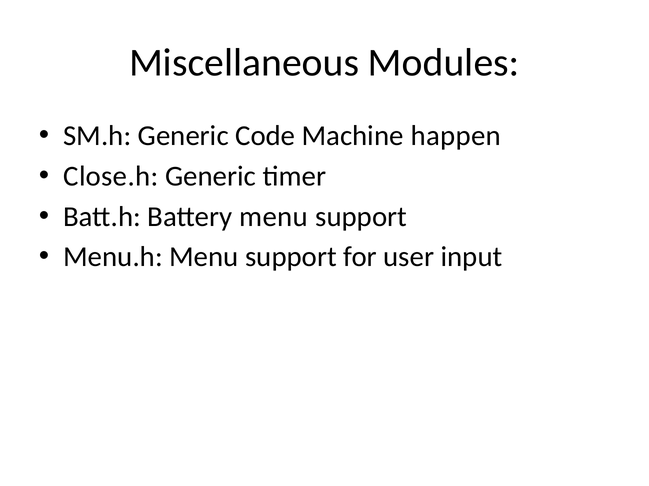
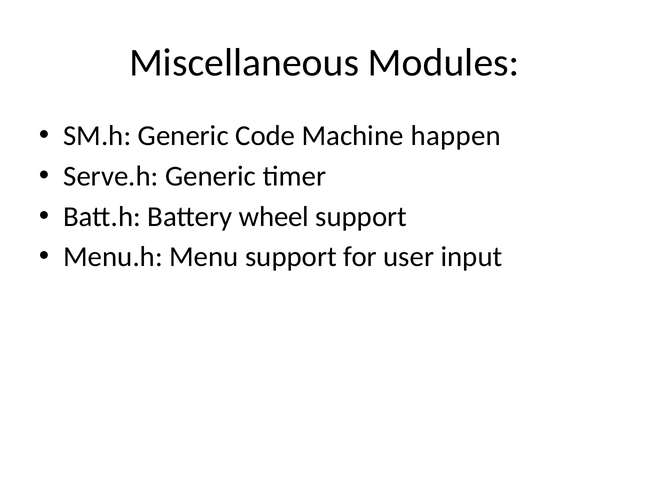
Close.h: Close.h -> Serve.h
Battery menu: menu -> wheel
